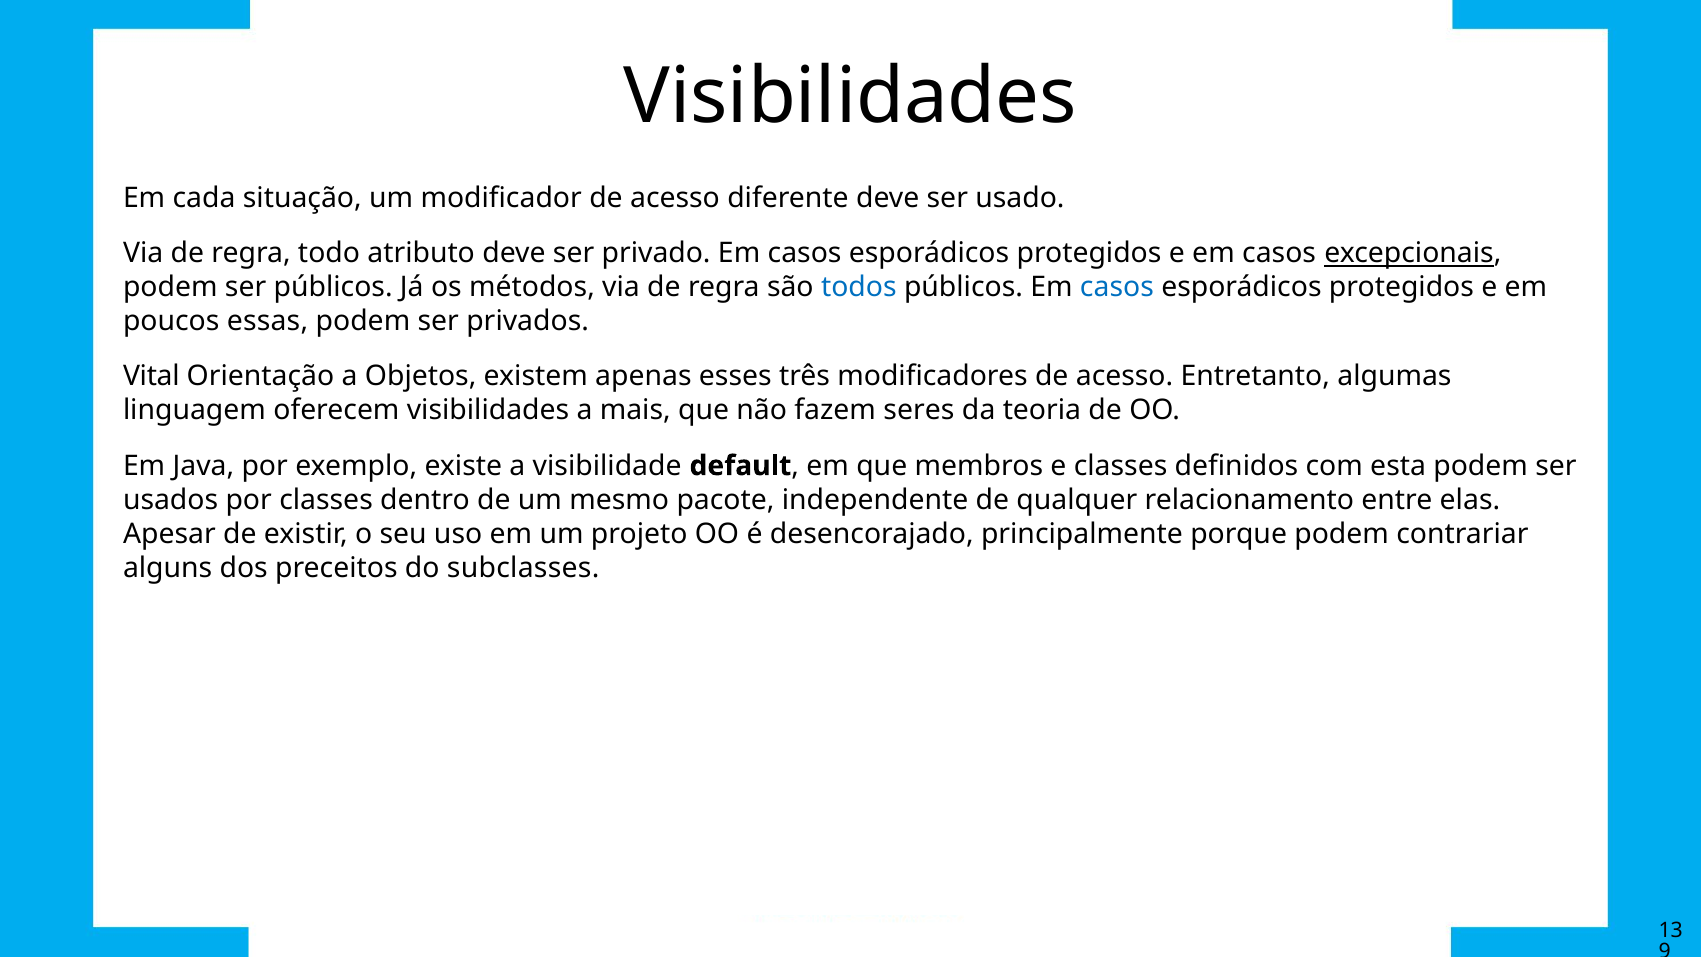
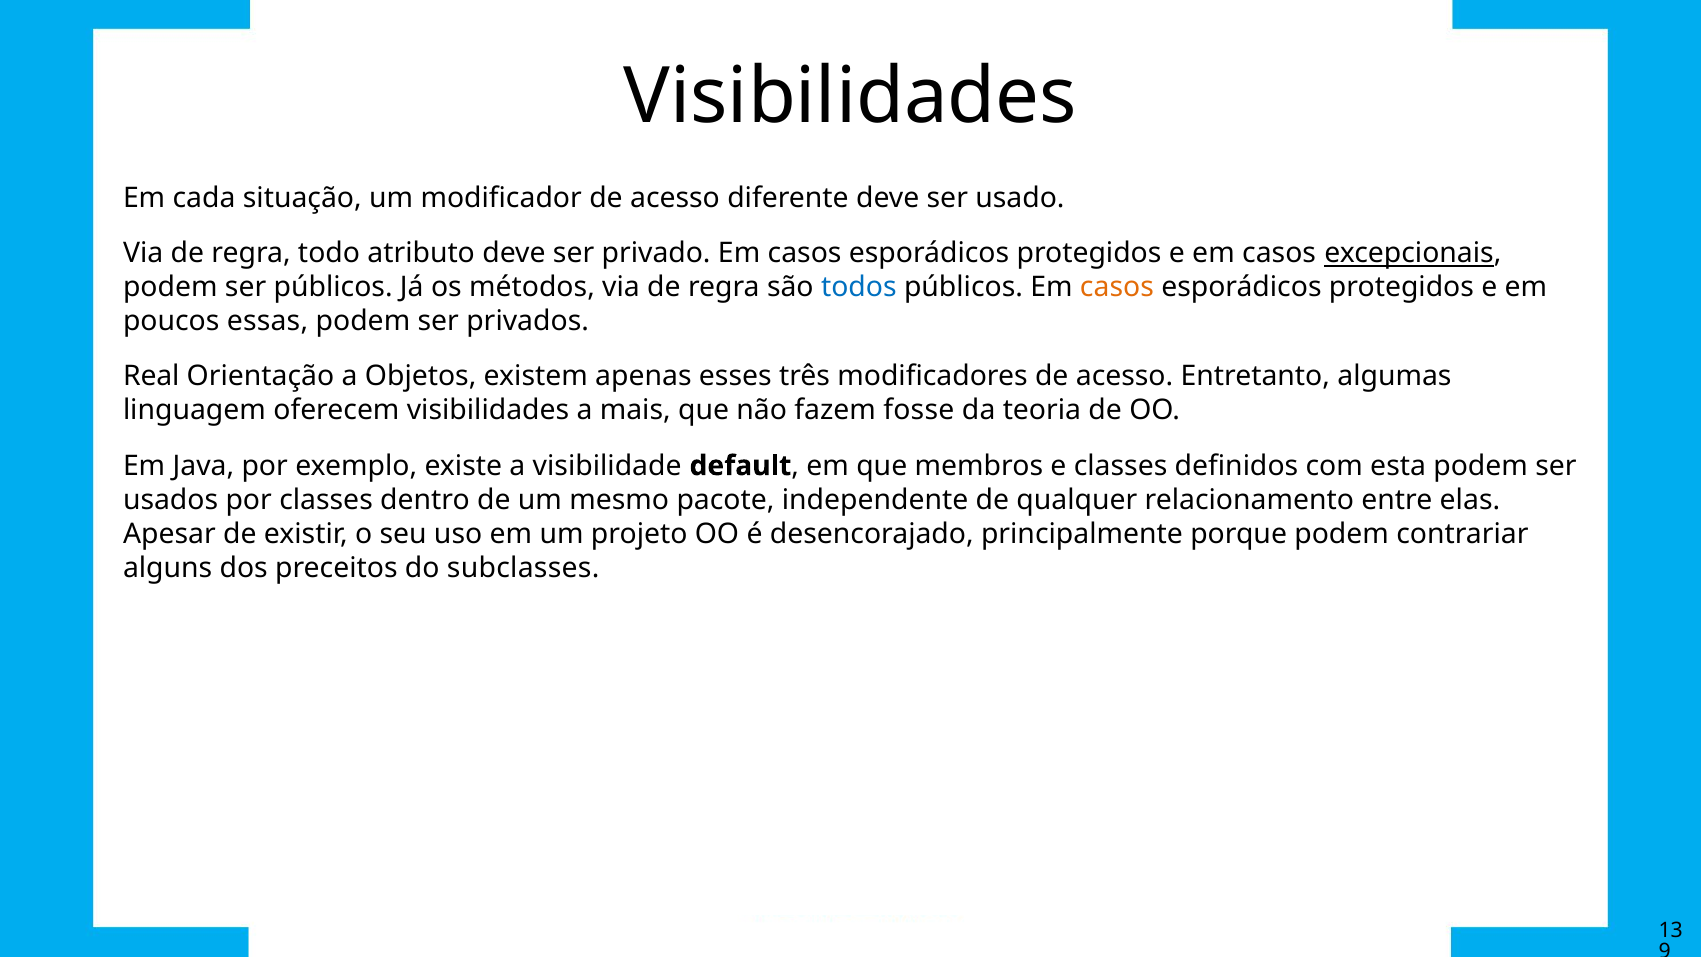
casos at (1117, 287) colour: blue -> orange
Vital: Vital -> Real
seres: seres -> fosse
